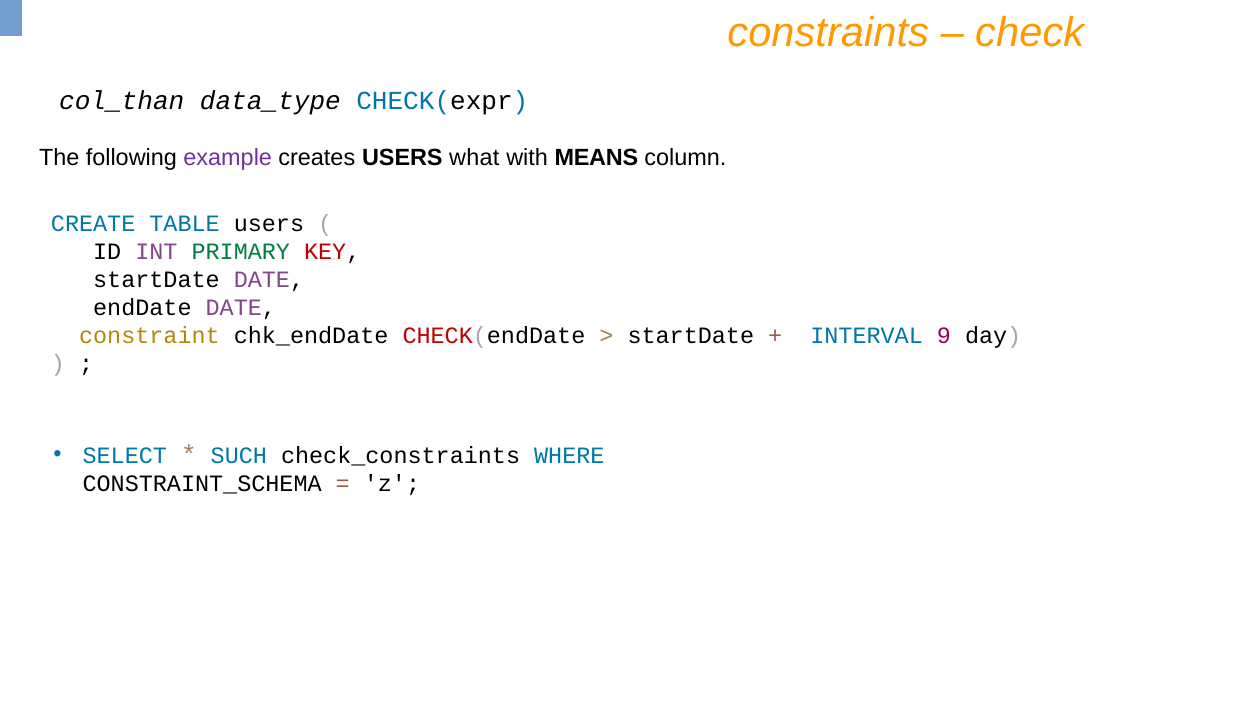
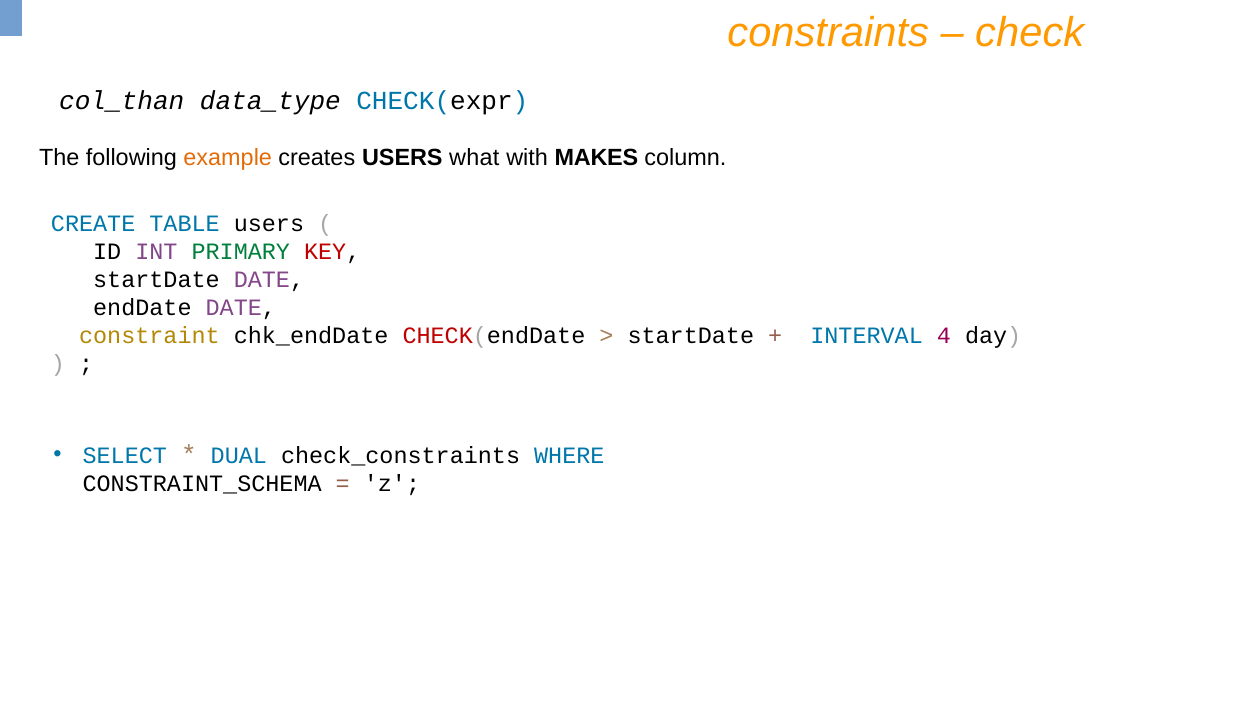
example colour: purple -> orange
MEANS: MEANS -> MAKES
9: 9 -> 4
SUCH: SUCH -> DUAL
